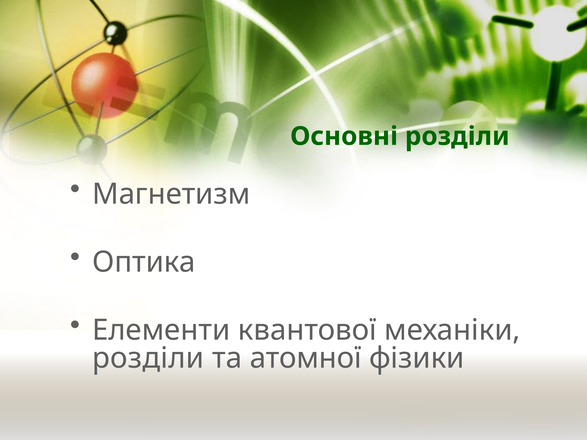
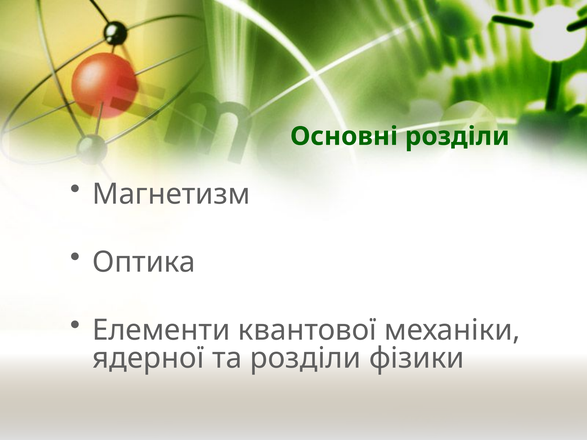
розділи at (148, 358): розділи -> ядерної
та атомної: атомної -> розділи
